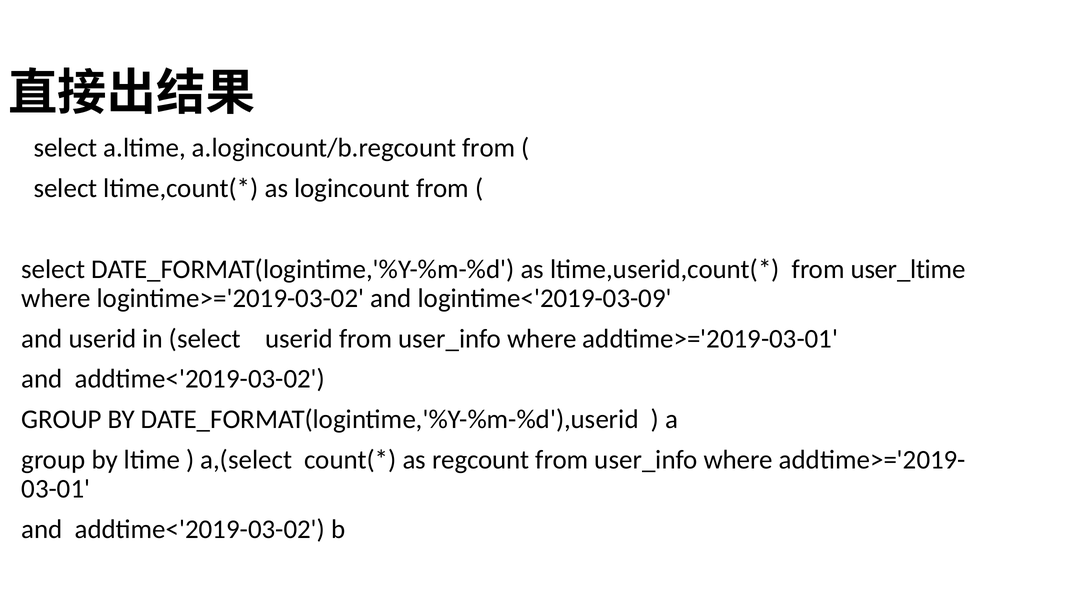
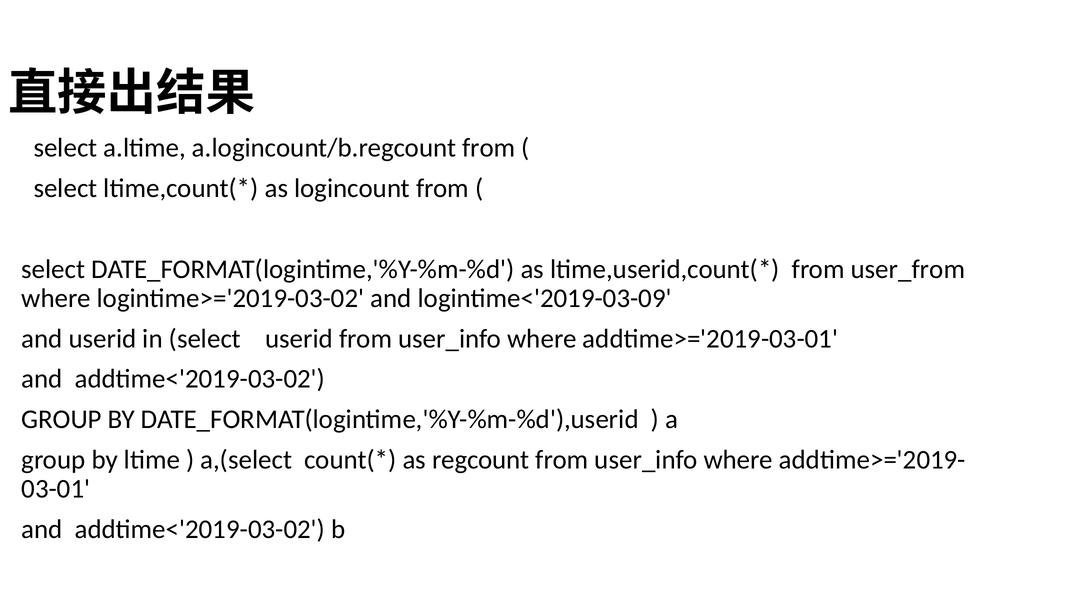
user_ltime: user_ltime -> user_from
